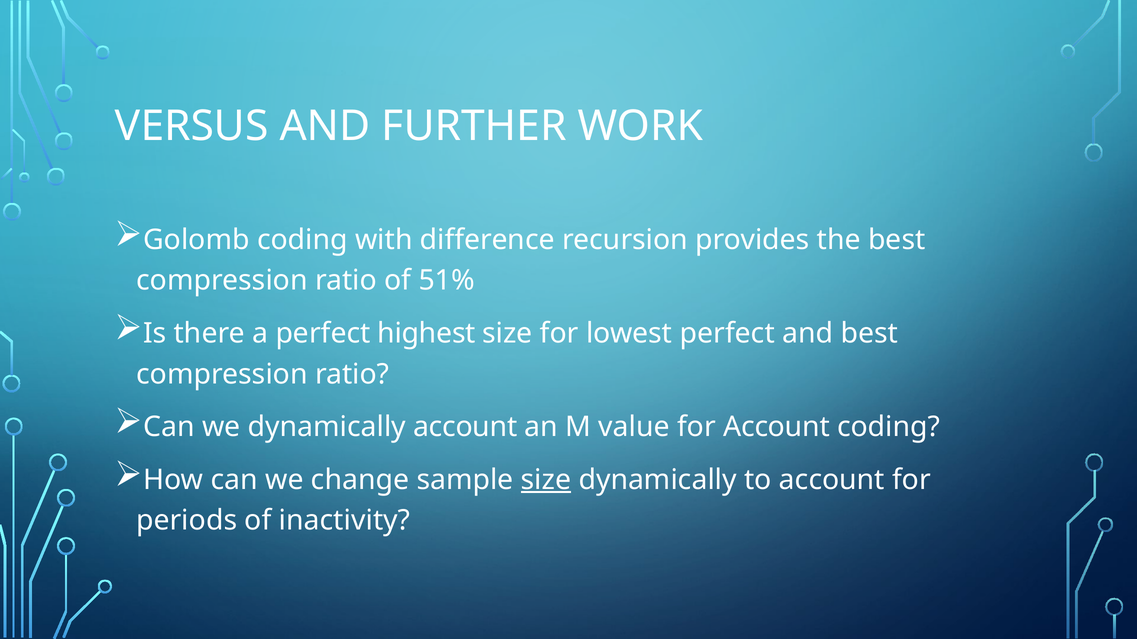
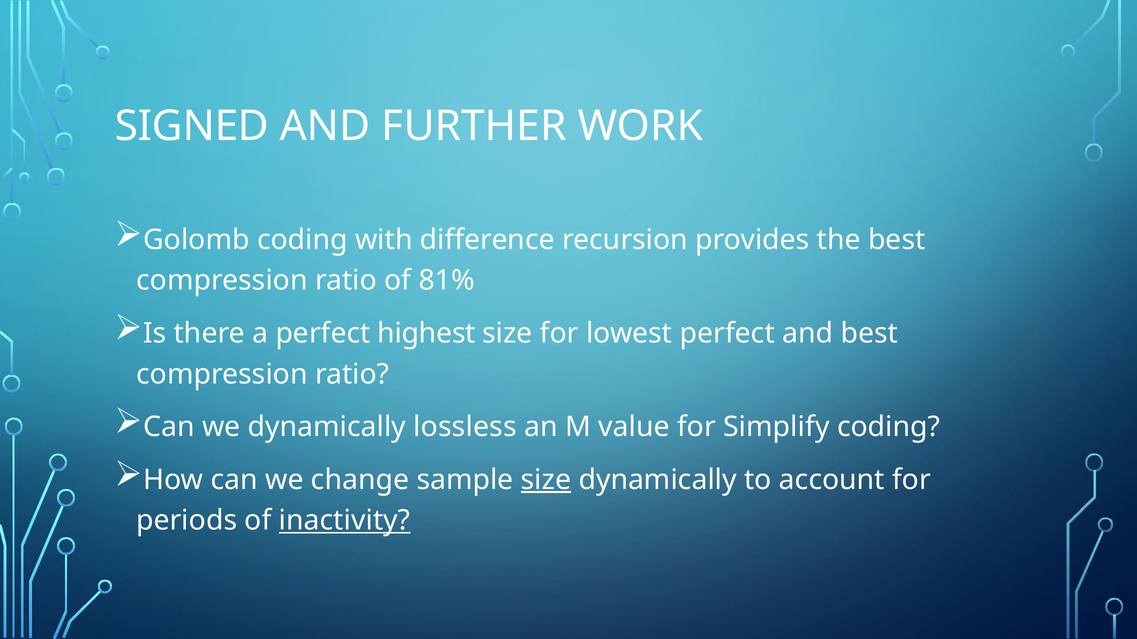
VERSUS: VERSUS -> SIGNED
51%: 51% -> 81%
dynamically account: account -> lossless
for Account: Account -> Simplify
inactivity underline: none -> present
